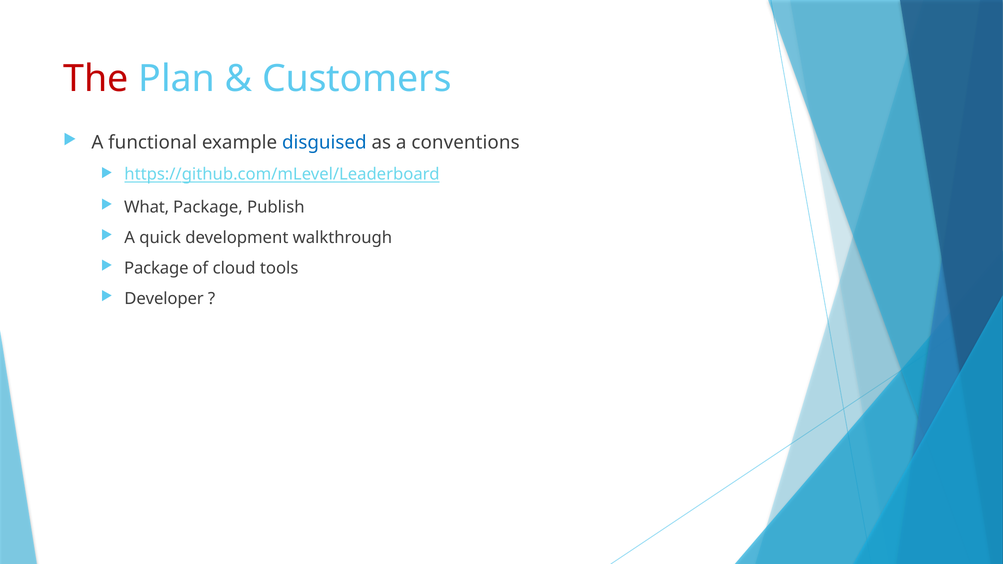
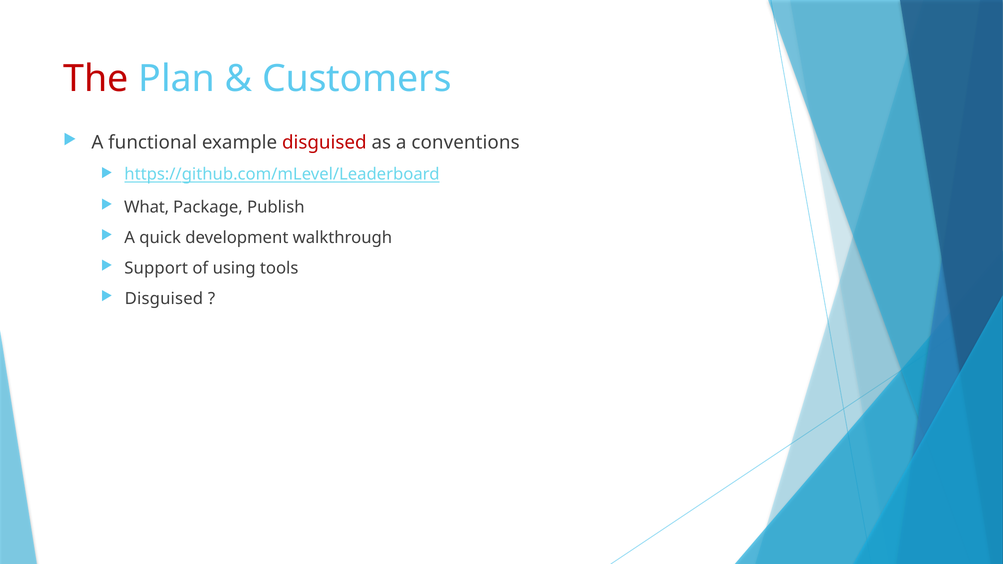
disguised at (324, 143) colour: blue -> red
Package at (156, 269): Package -> Support
cloud: cloud -> using
Developer at (164, 299): Developer -> Disguised
